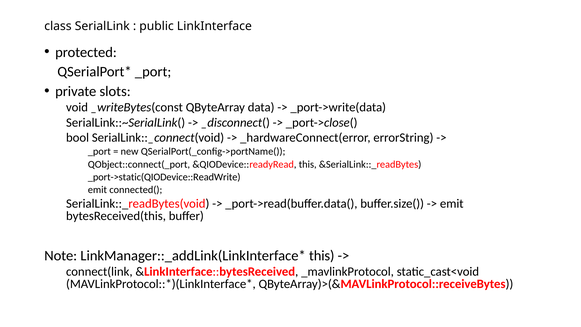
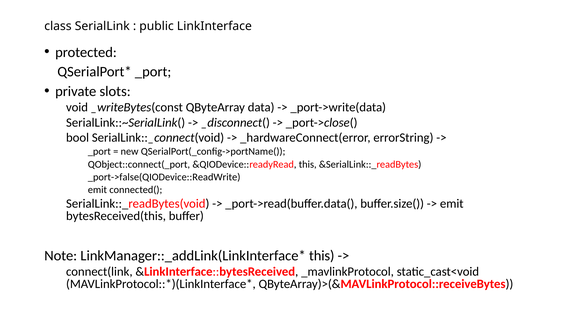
_port->static(QIODevice::ReadWrite: _port->static(QIODevice::ReadWrite -> _port->false(QIODevice::ReadWrite
